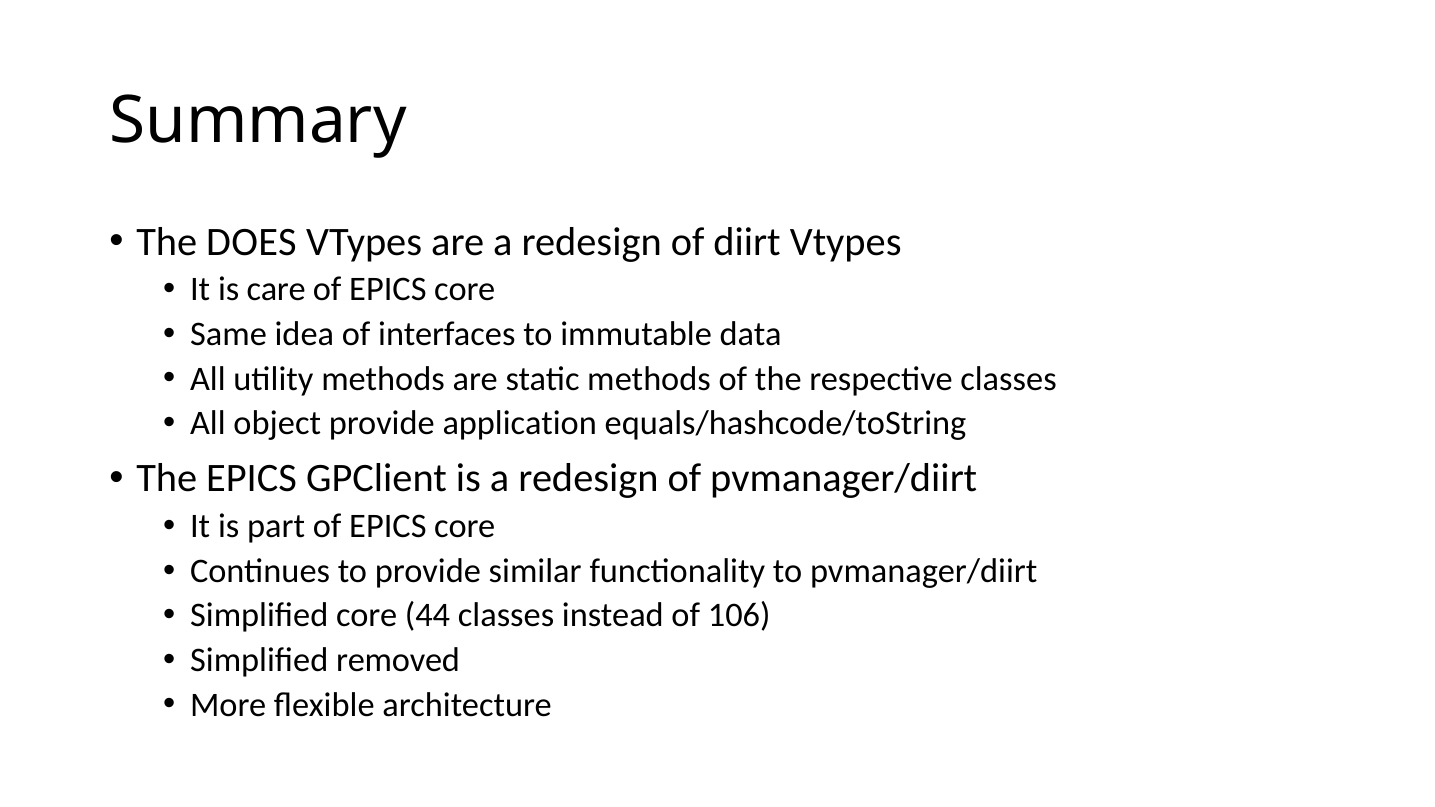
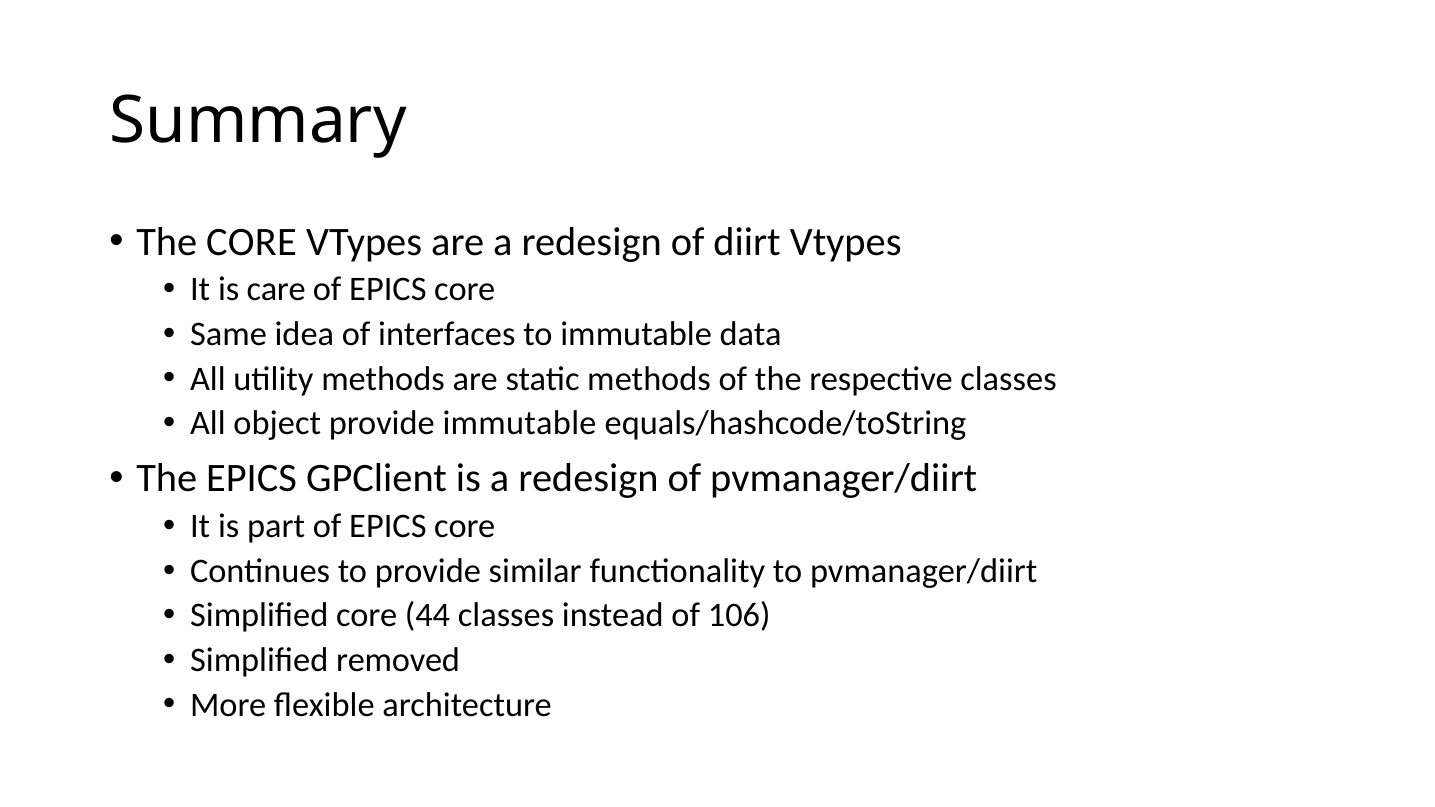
The DOES: DOES -> CORE
provide application: application -> immutable
